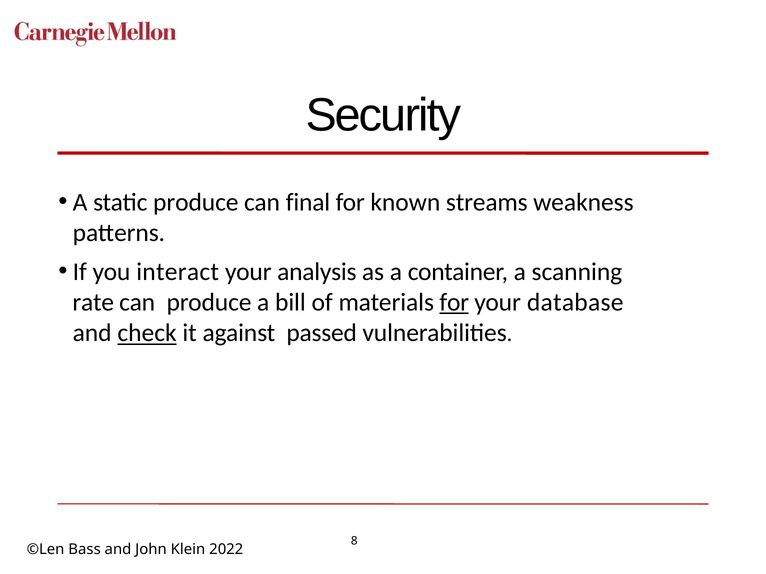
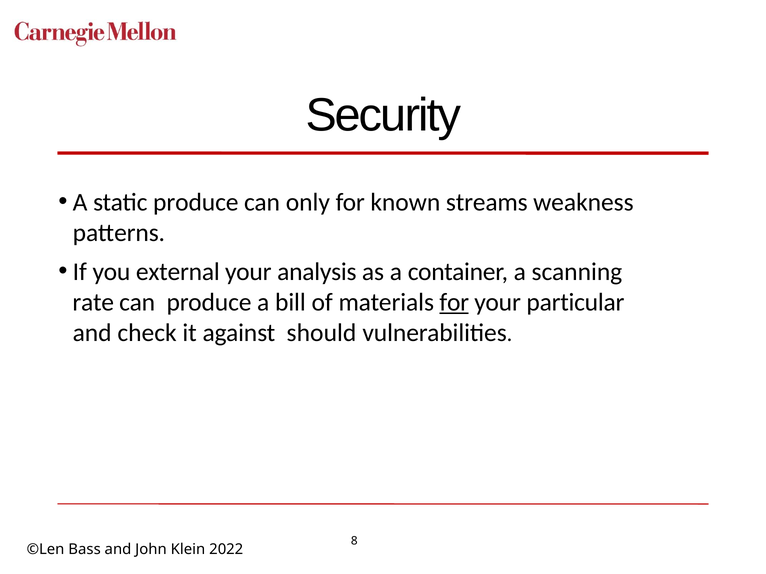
final: final -> only
interact: interact -> external
database: database -> particular
check underline: present -> none
passed: passed -> should
